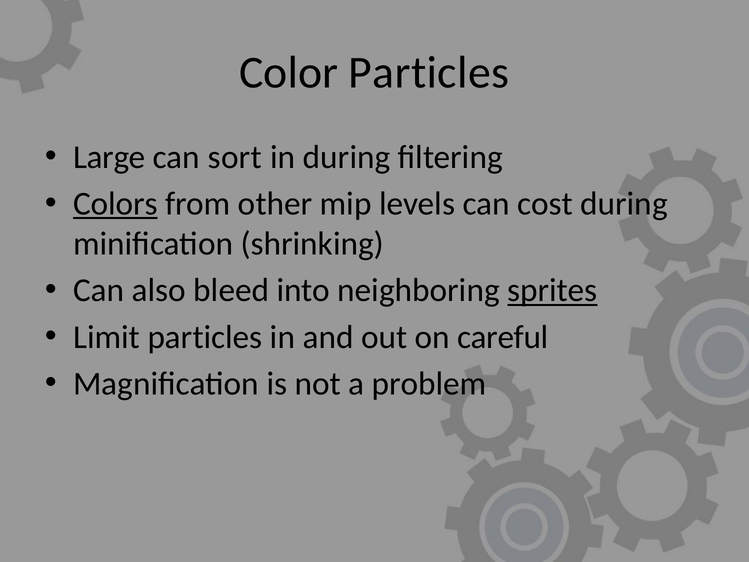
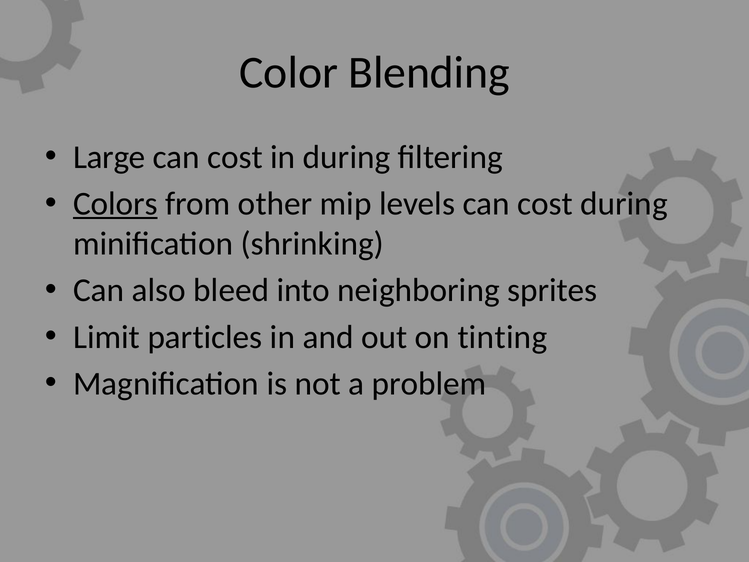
Color Particles: Particles -> Blending
sort at (235, 157): sort -> cost
sprites underline: present -> none
careful: careful -> tinting
